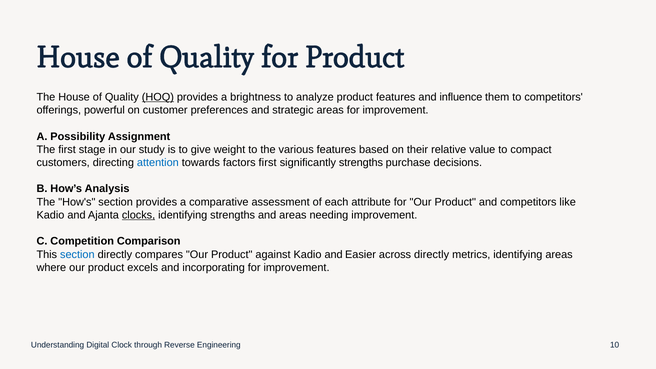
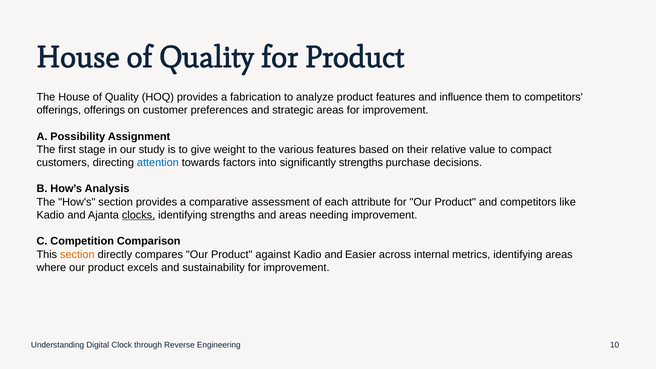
HOQ underline: present -> none
brightness: brightness -> fabrication
offerings powerful: powerful -> offerings
factors first: first -> into
section at (77, 254) colour: blue -> orange
across directly: directly -> internal
incorporating: incorporating -> sustainability
